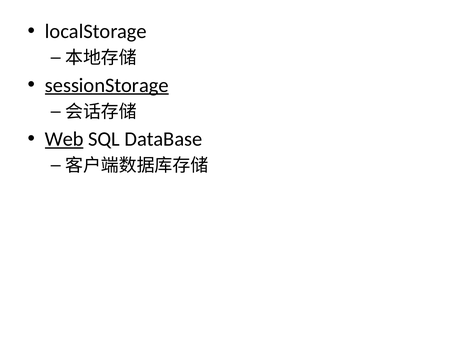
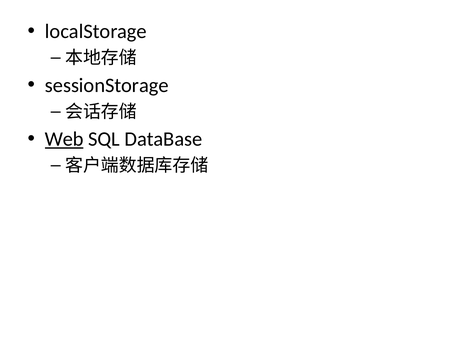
sessionStorage underline: present -> none
